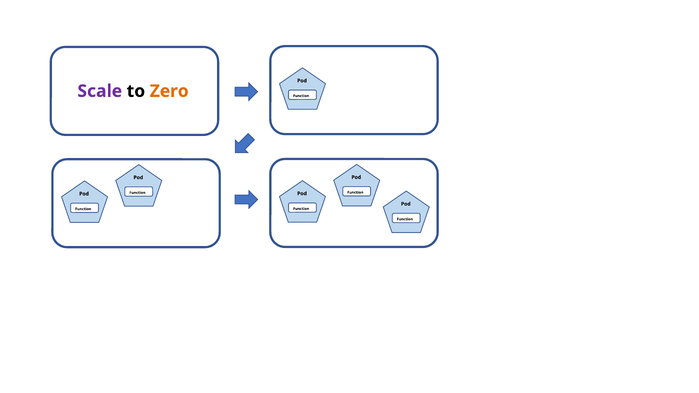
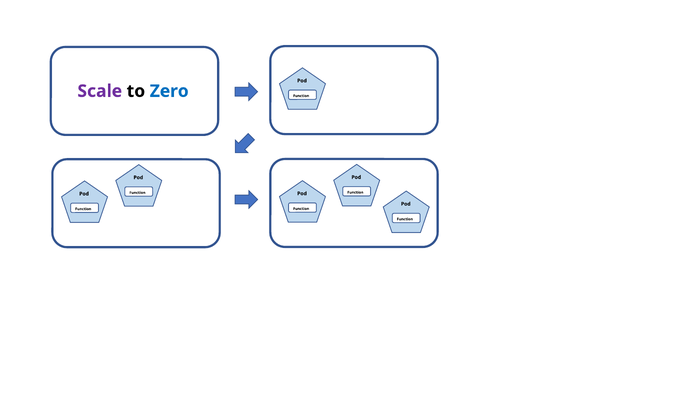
Zero colour: orange -> blue
